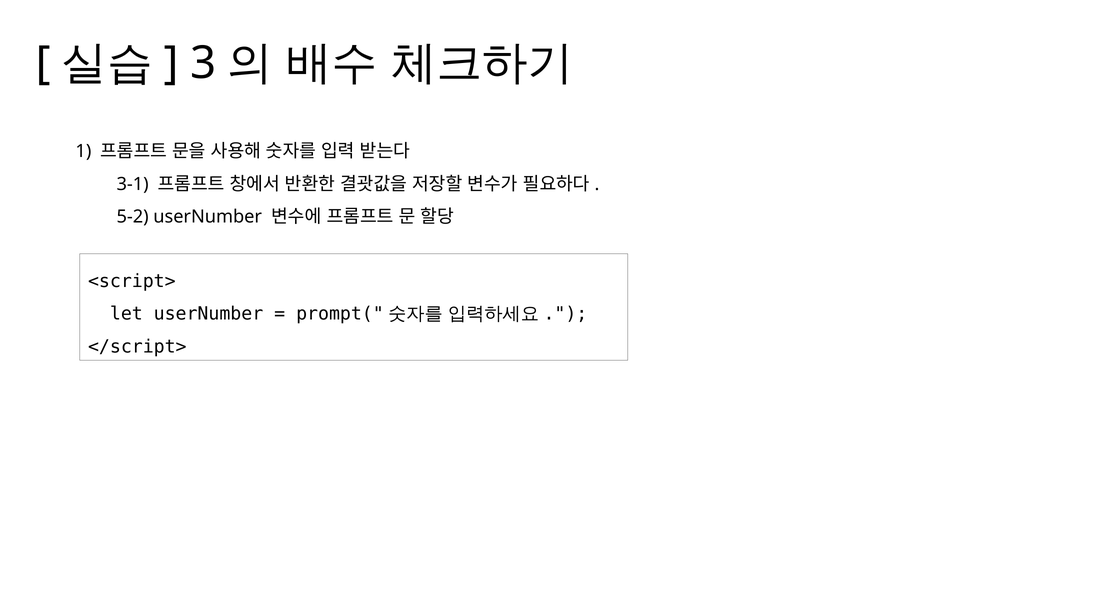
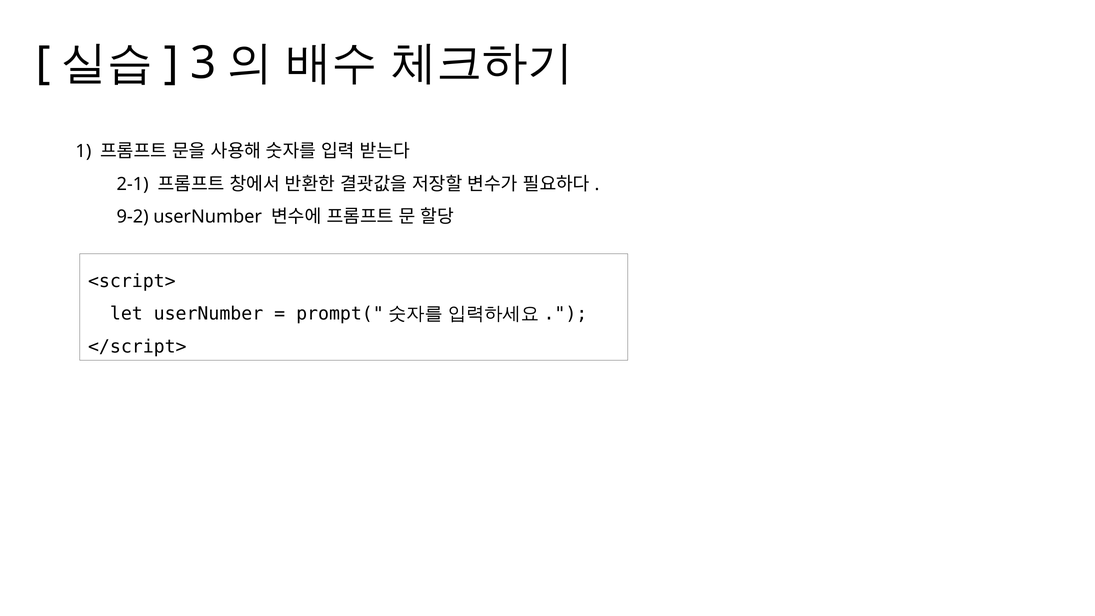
3-1: 3-1 -> 2-1
5-2: 5-2 -> 9-2
